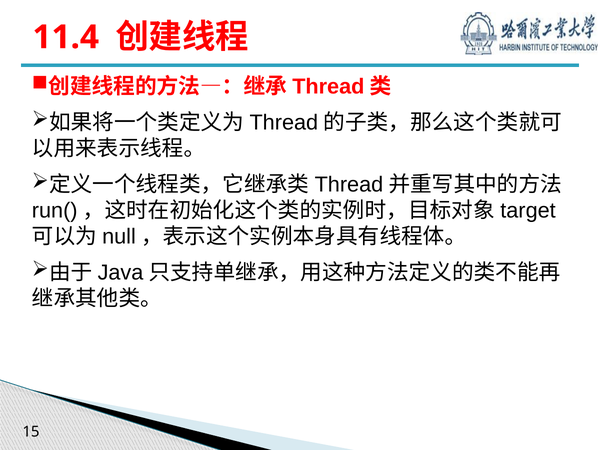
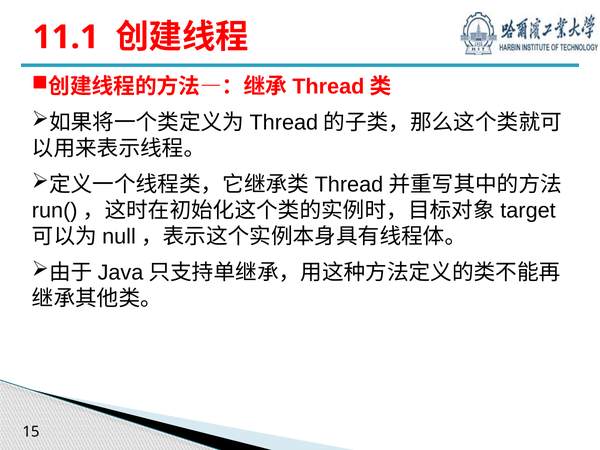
11.4: 11.4 -> 11.1
